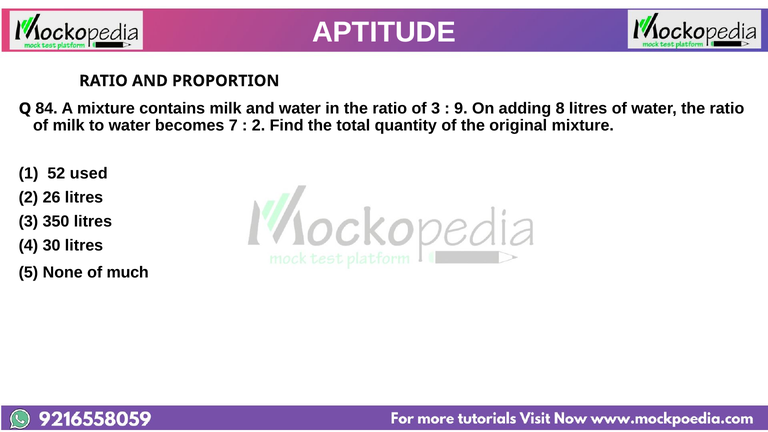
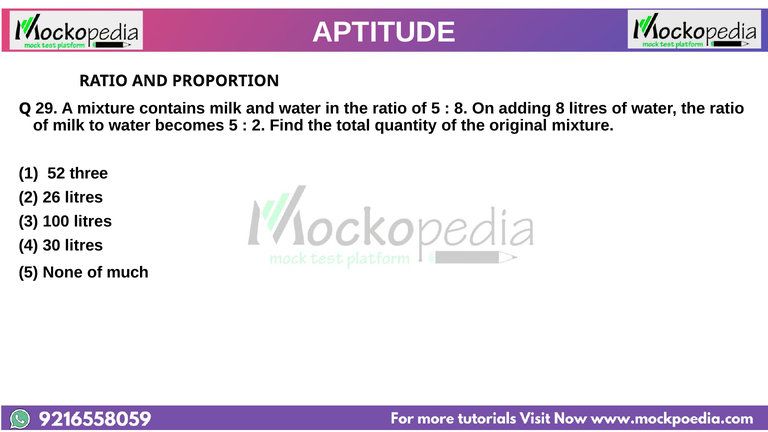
84: 84 -> 29
of 3: 3 -> 5
9 at (461, 109): 9 -> 8
becomes 7: 7 -> 5
used: used -> three
350: 350 -> 100
